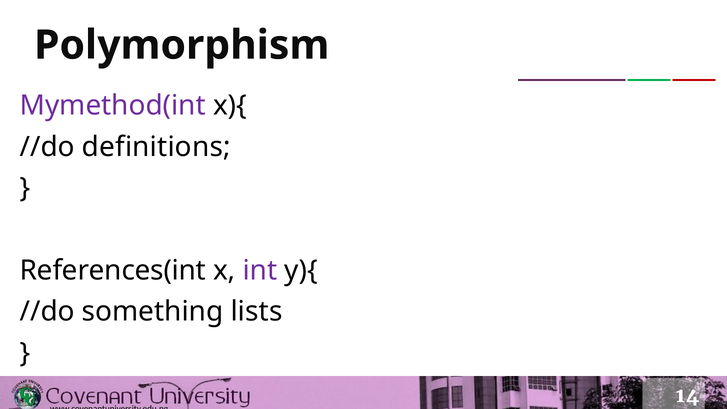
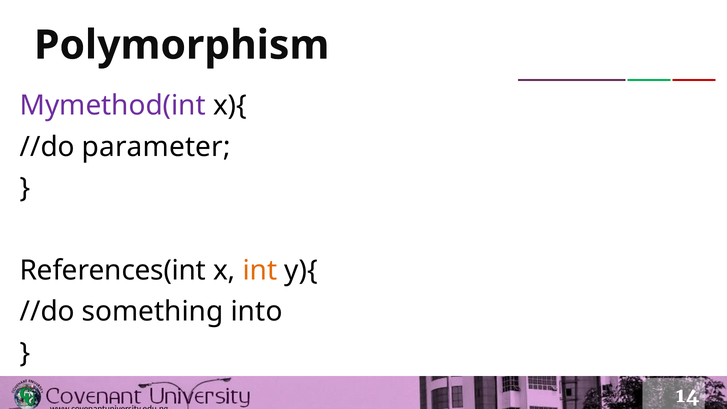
definitions: definitions -> parameter
int colour: purple -> orange
lists: lists -> into
